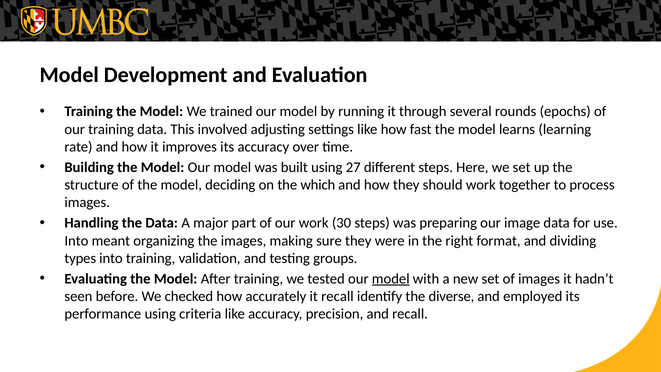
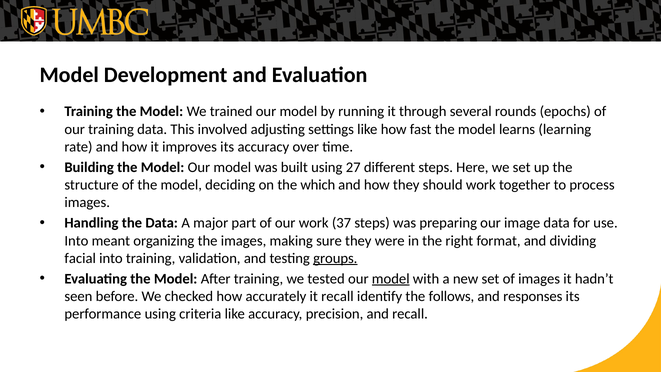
30: 30 -> 37
types: types -> facial
groups underline: none -> present
diverse: diverse -> follows
employed: employed -> responses
